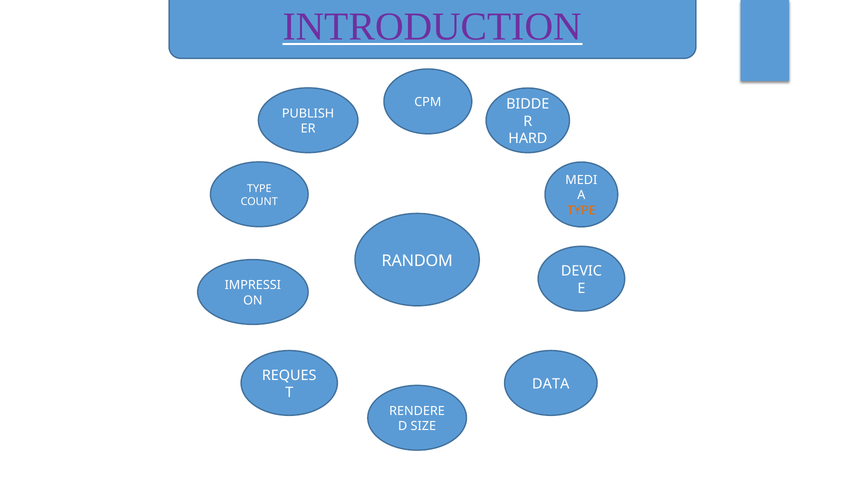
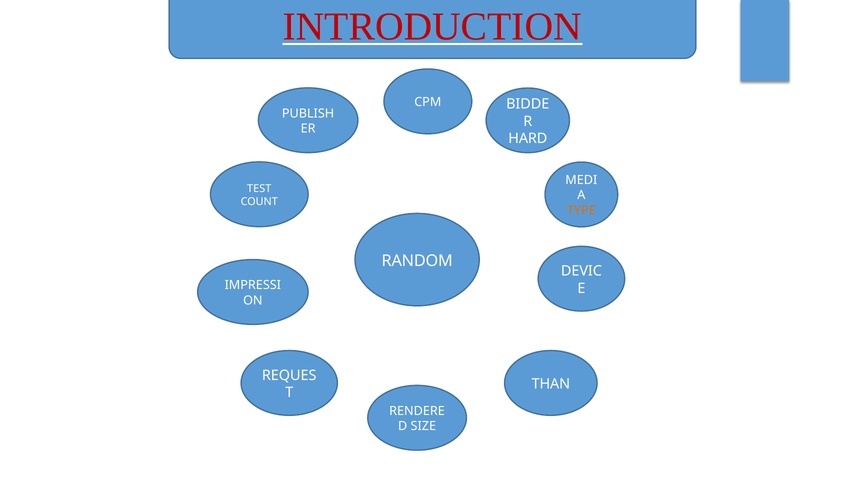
INTRODUCTION colour: purple -> red
TYPE at (259, 189): TYPE -> TEST
DATA: DATA -> THAN
